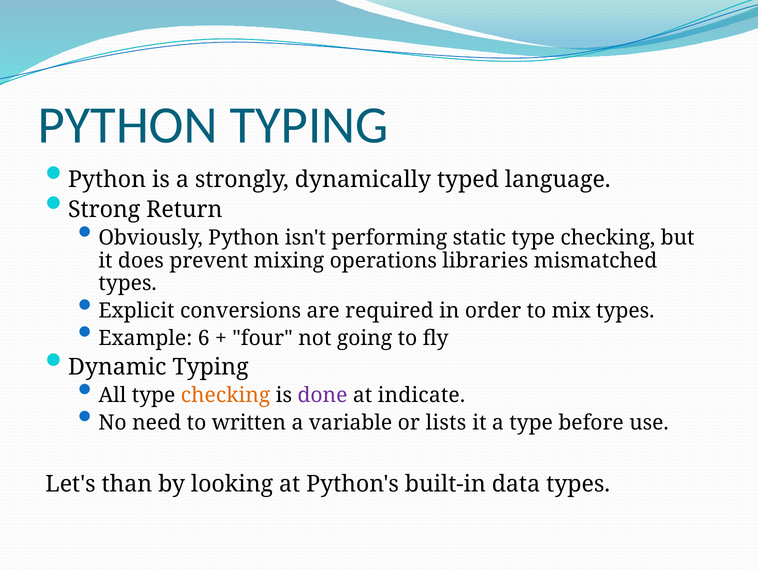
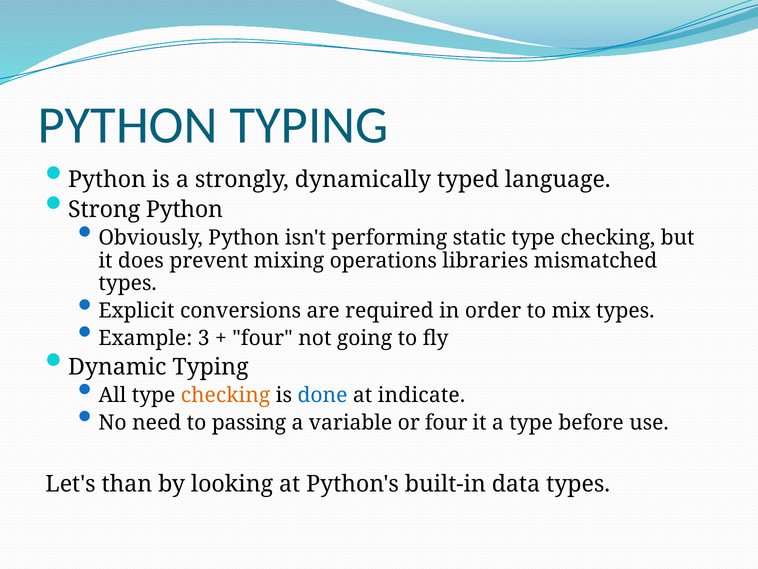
Strong Return: Return -> Python
6: 6 -> 3
done colour: purple -> blue
written: written -> passing
or lists: lists -> four
